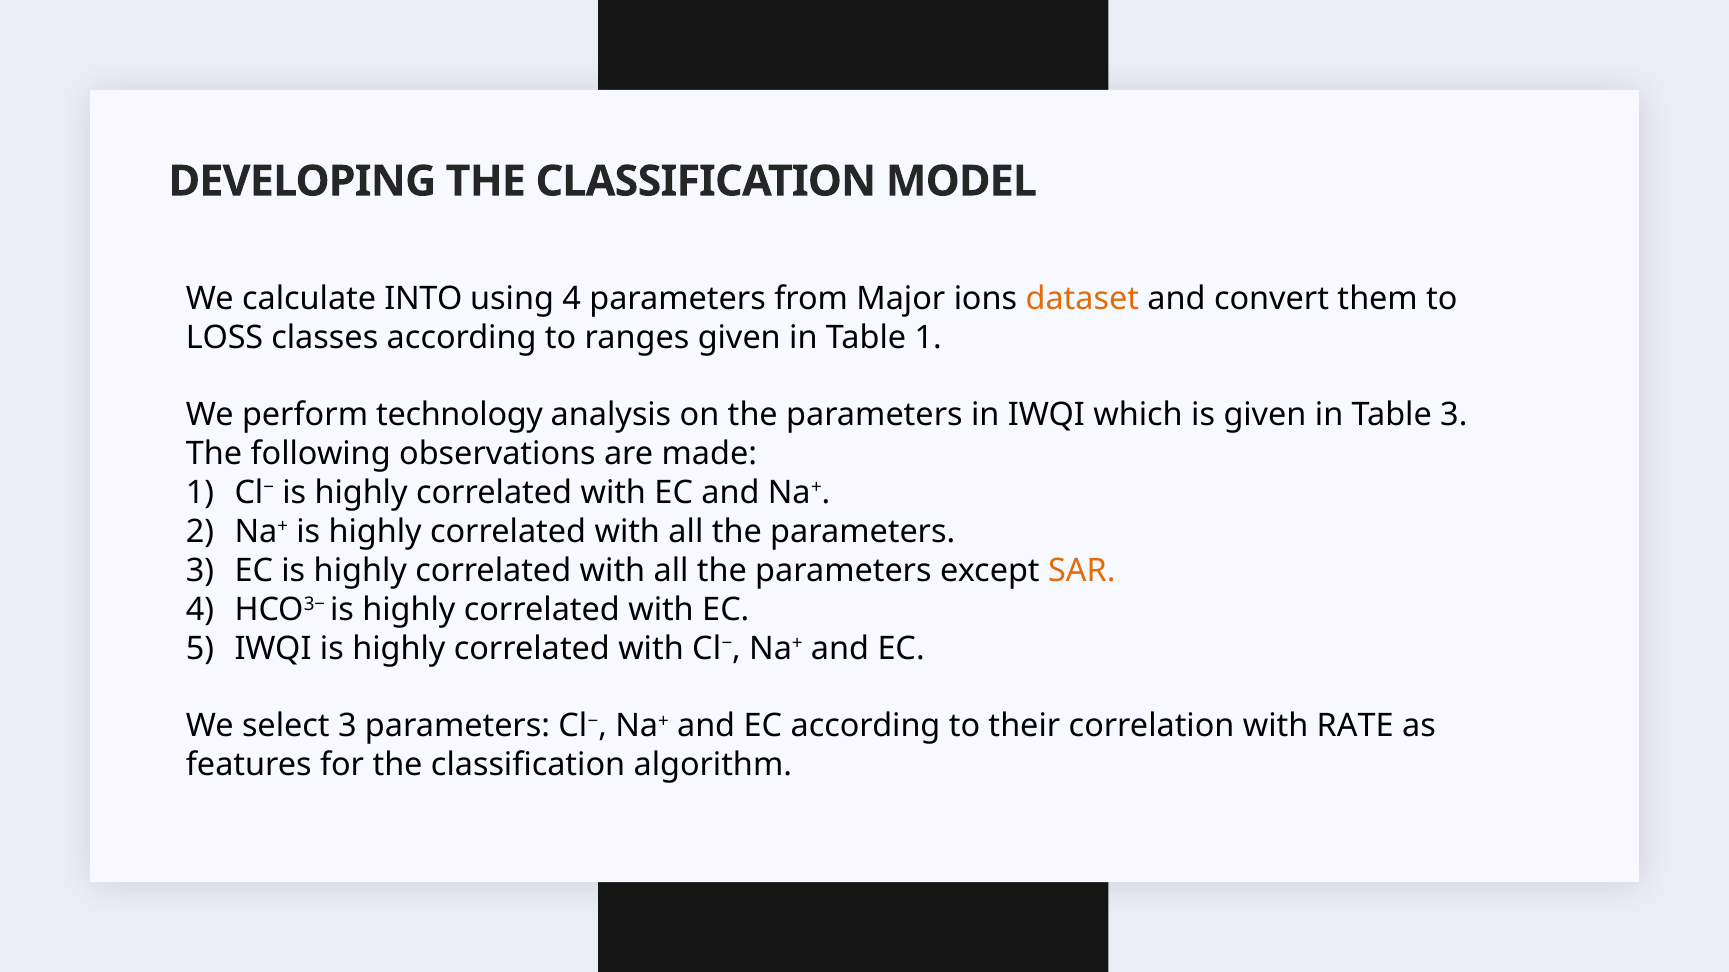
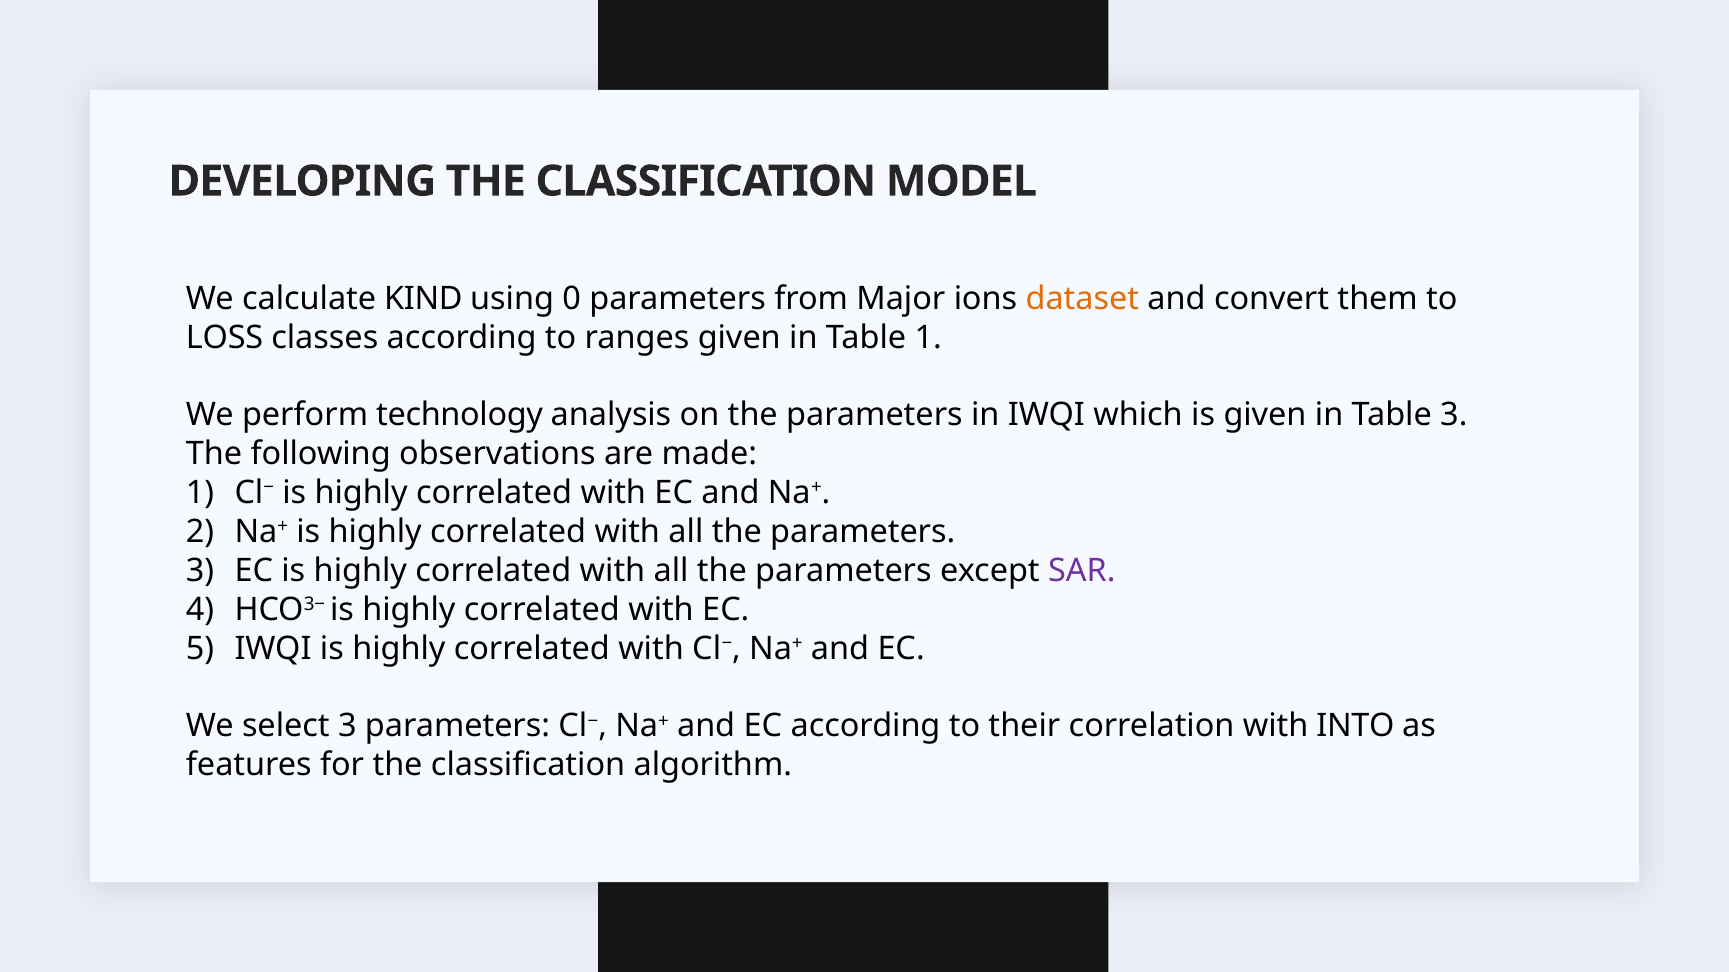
INTO: INTO -> KIND
using 4: 4 -> 0
SAR colour: orange -> purple
RATE: RATE -> INTO
